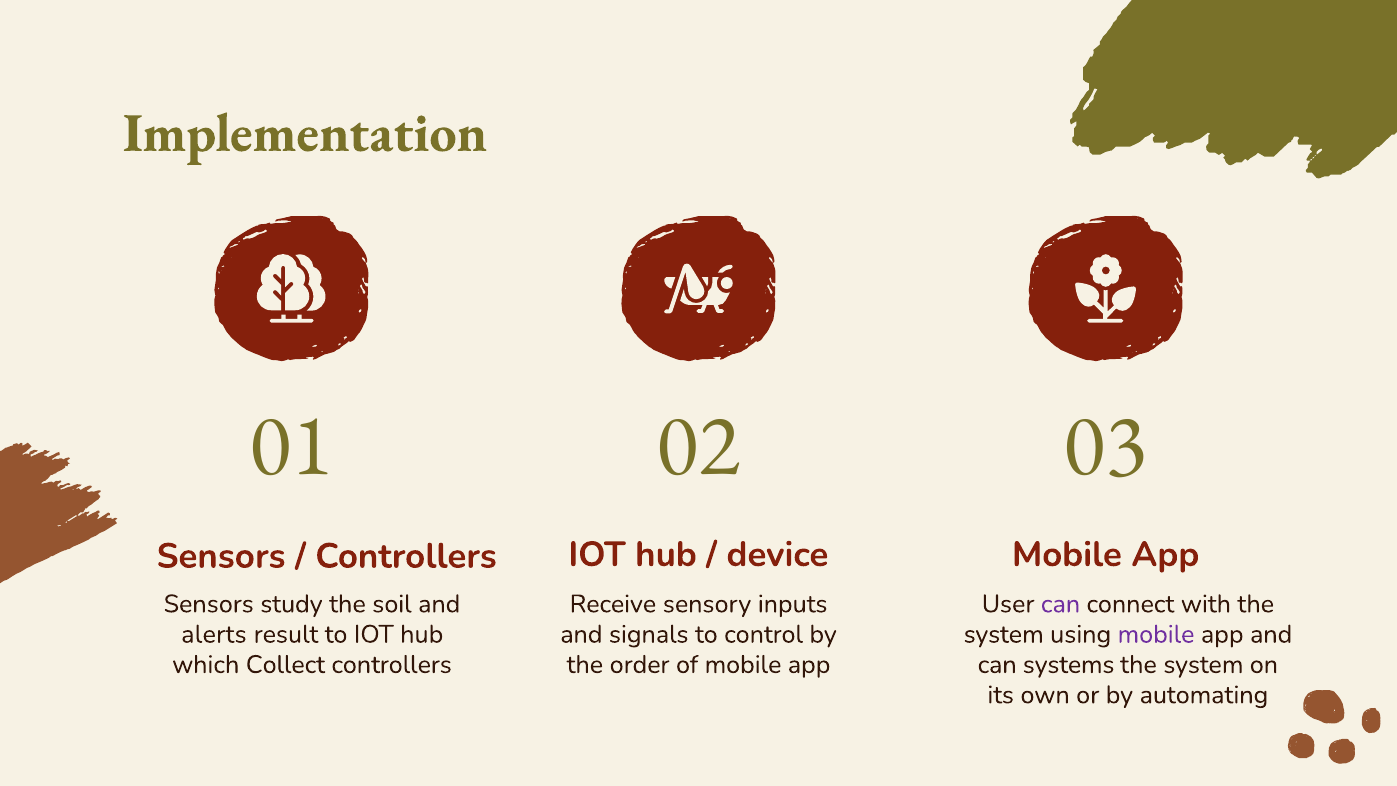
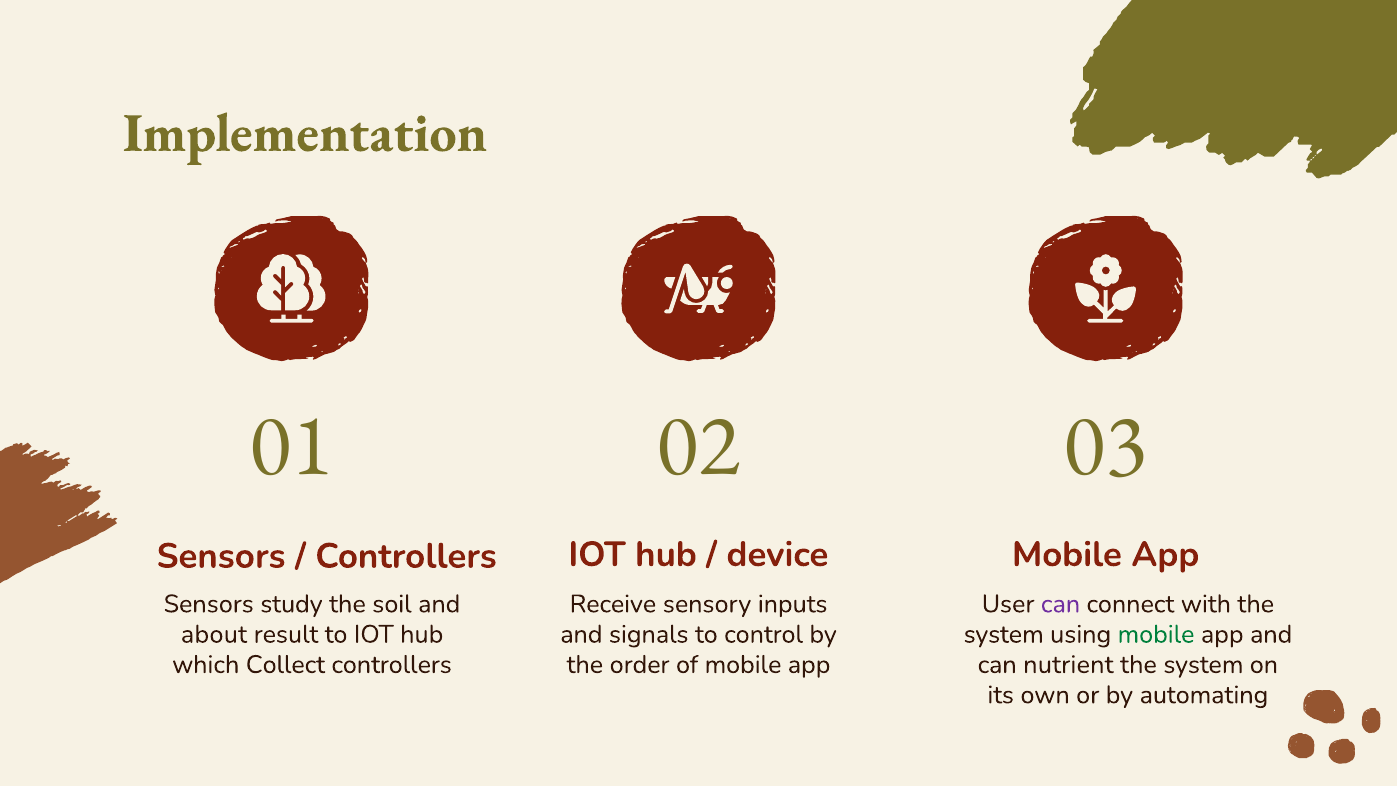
alerts: alerts -> about
mobile at (1156, 634) colour: purple -> green
systems: systems -> nutrient
